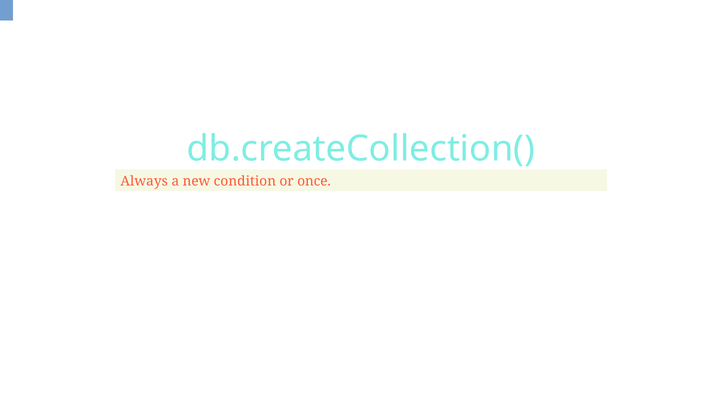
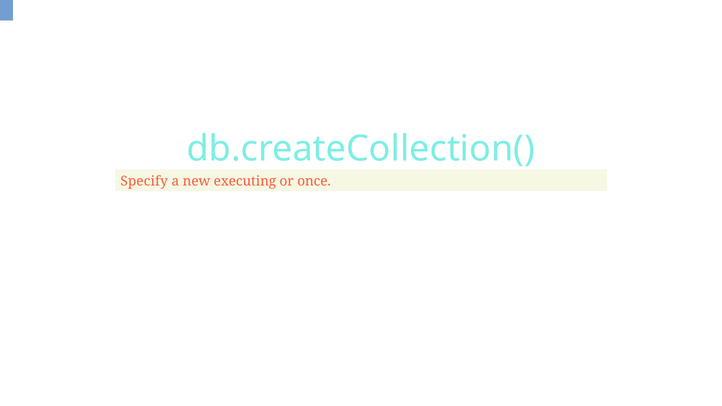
Always: Always -> Specify
condition: condition -> executing
